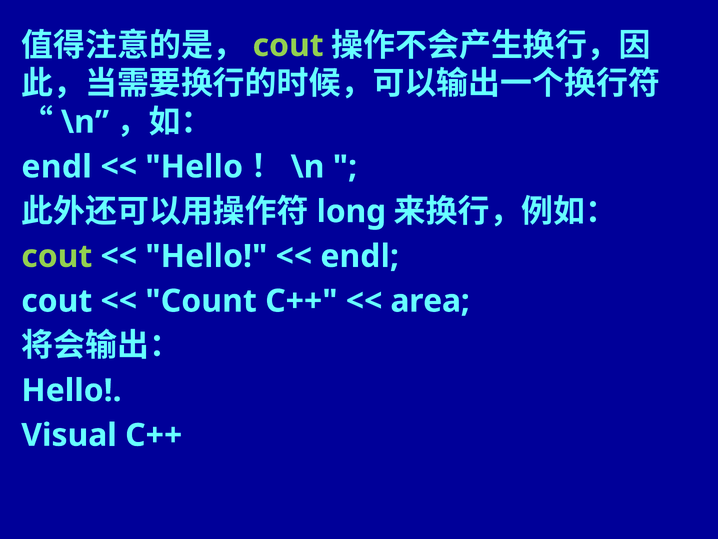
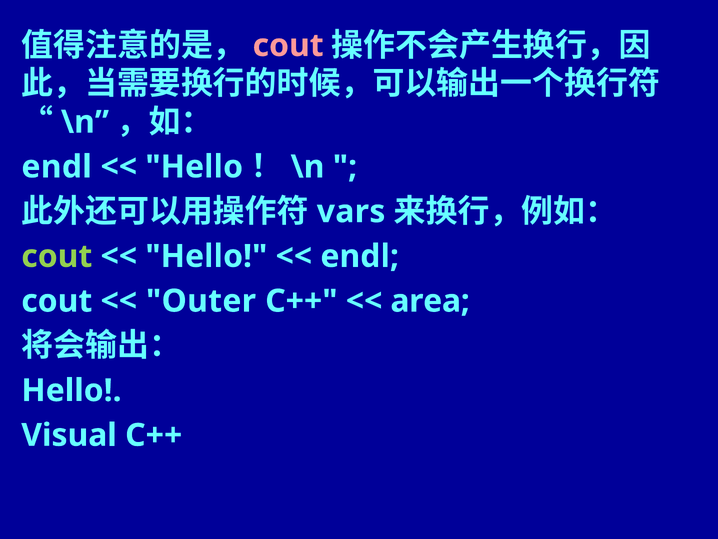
cout at (288, 45) colour: light green -> pink
long: long -> vars
Count: Count -> Outer
